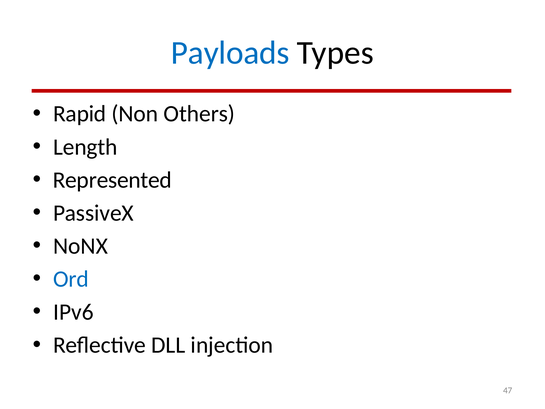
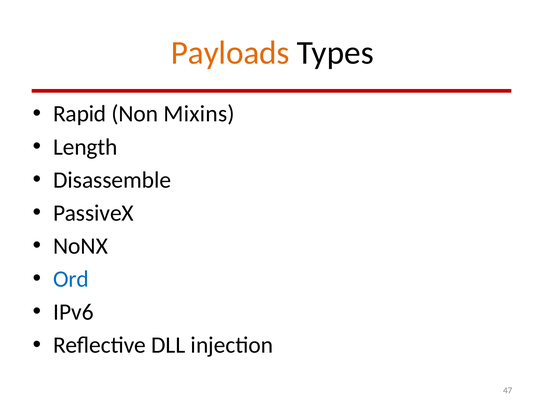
Payloads colour: blue -> orange
Others: Others -> Mixins
Represented: Represented -> Disassemble
